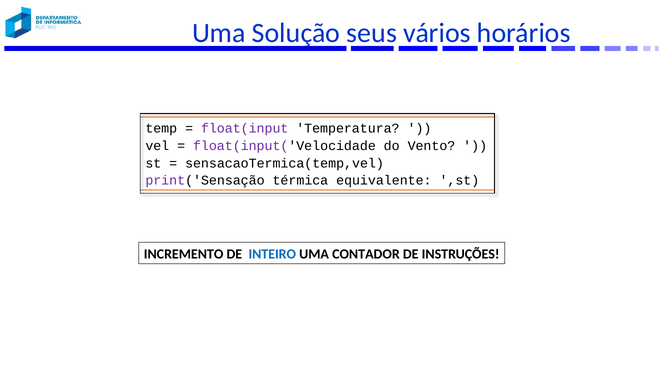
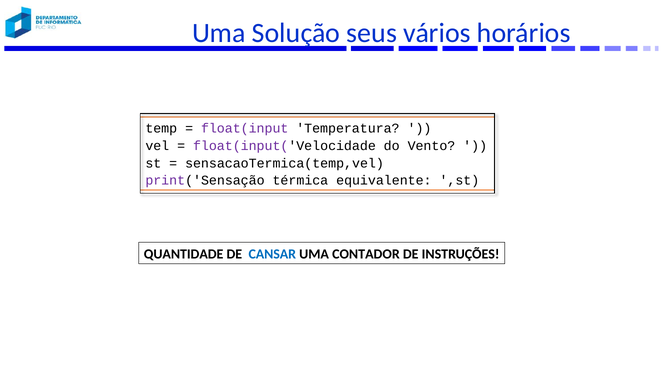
INCREMENTO: INCREMENTO -> QUANTIDADE
INTEIRO: INTEIRO -> CANSAR
